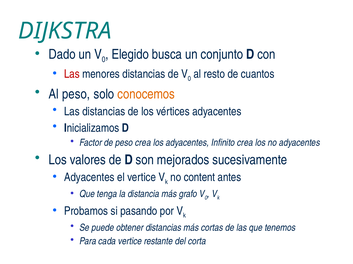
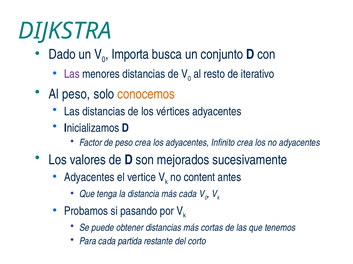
Elegido: Elegido -> Importa
Las at (72, 74) colour: red -> purple
cuantos: cuantos -> iterativo
más grafo: grafo -> cada
cada vertice: vertice -> partida
corta: corta -> corto
